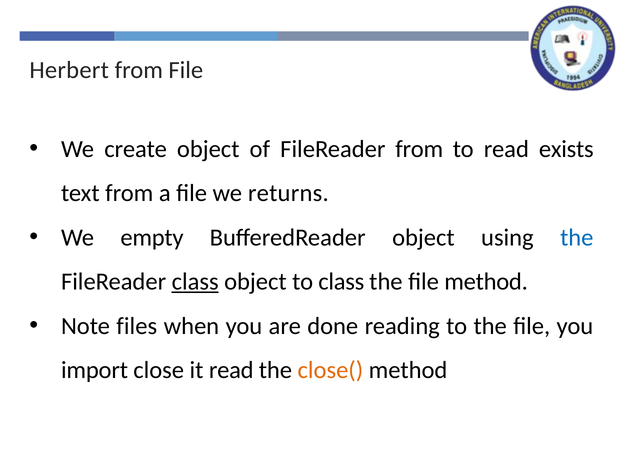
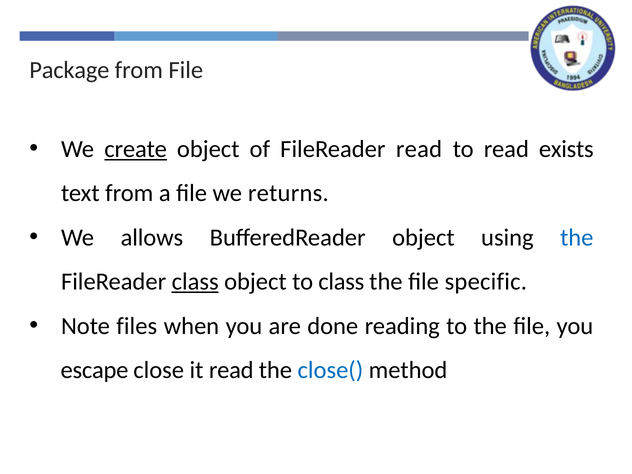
Herbert: Herbert -> Package
create underline: none -> present
FileReader from: from -> read
empty: empty -> allows
file method: method -> specific
import: import -> escape
close( colour: orange -> blue
